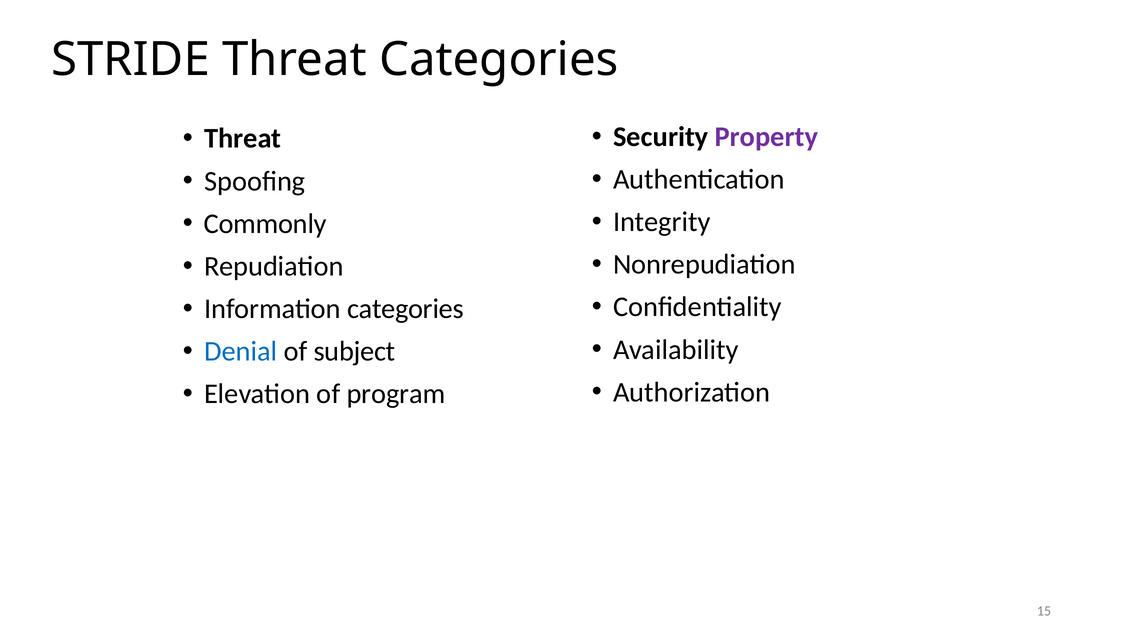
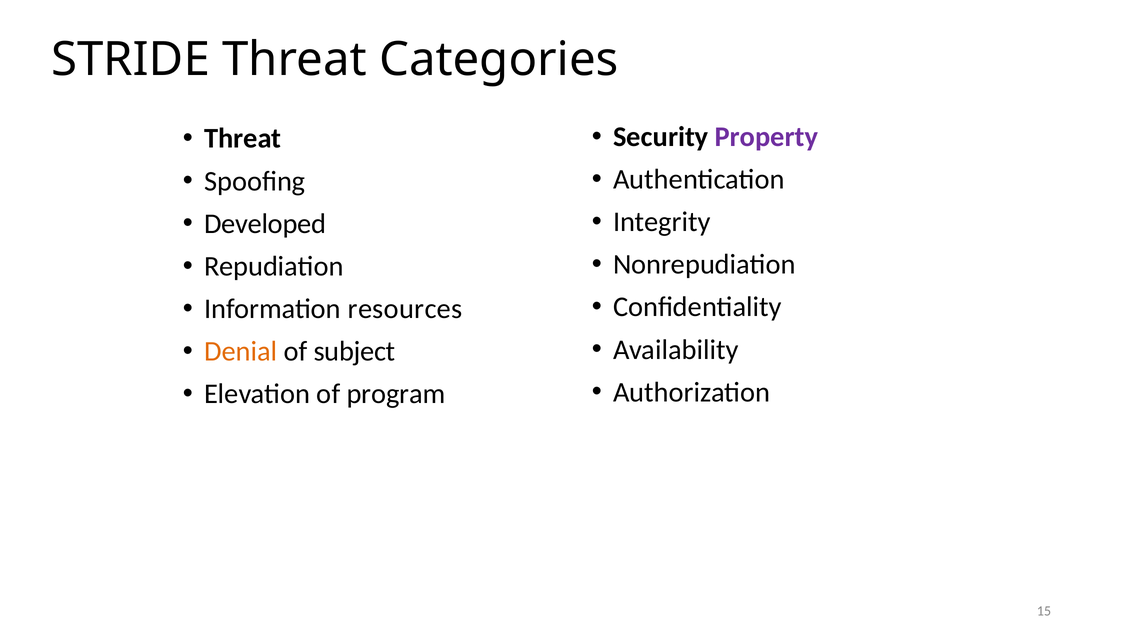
Commonly: Commonly -> Developed
Information categories: categories -> resources
Denial colour: blue -> orange
